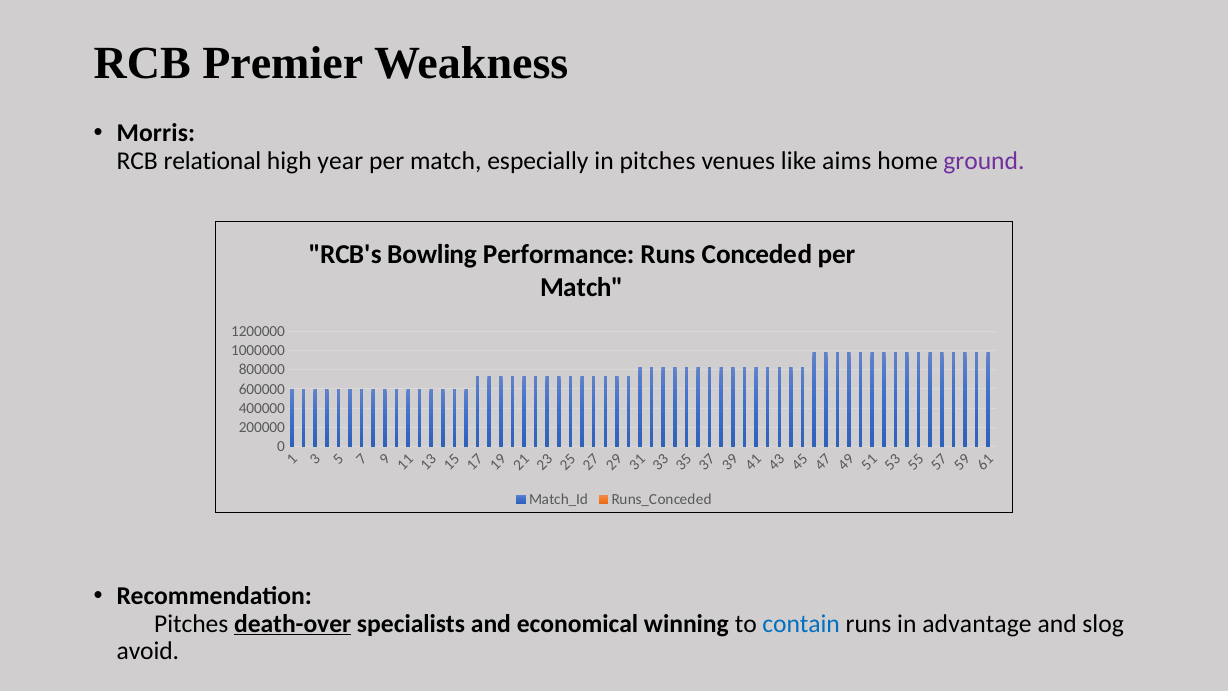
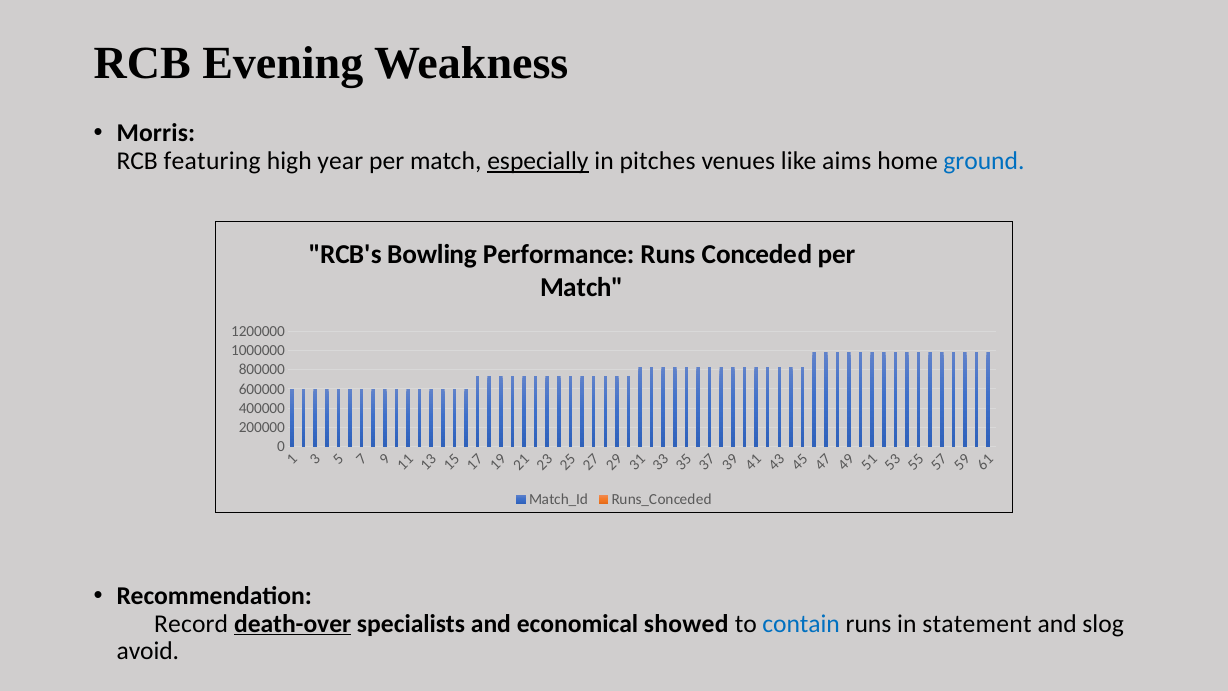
Premier: Premier -> Evening
relational: relational -> featuring
especially underline: none -> present
ground colour: purple -> blue
winning: winning -> showed
advantage: advantage -> statement
Pitches at (191, 623): Pitches -> Record
